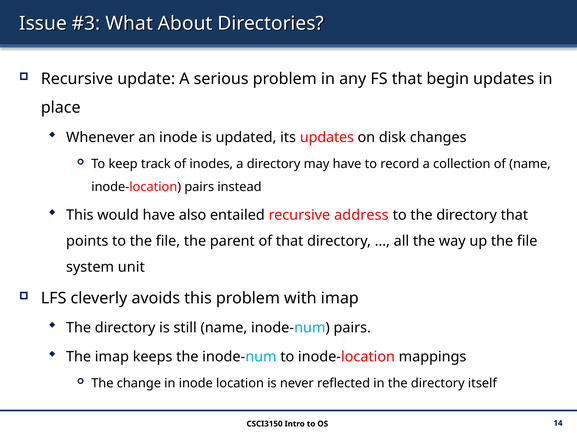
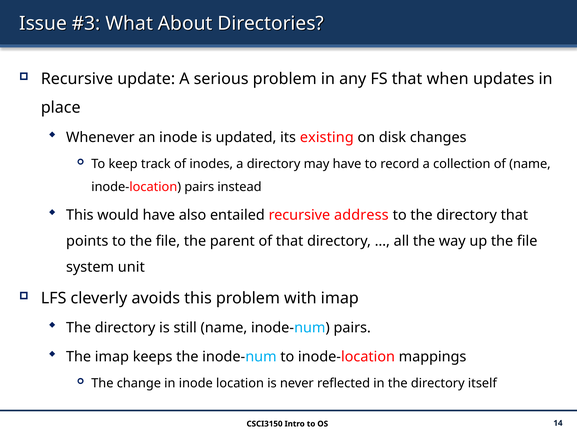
begin: begin -> when
its updates: updates -> existing
